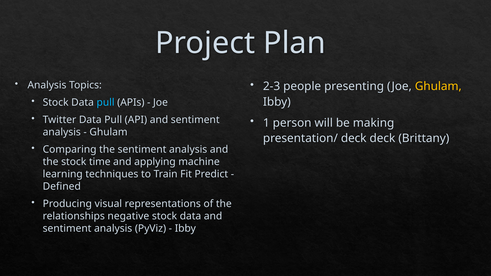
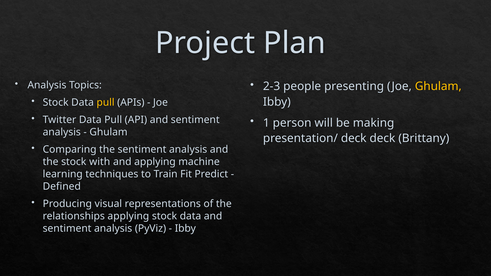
pull at (106, 103) colour: light blue -> yellow
time: time -> with
relationships negative: negative -> applying
